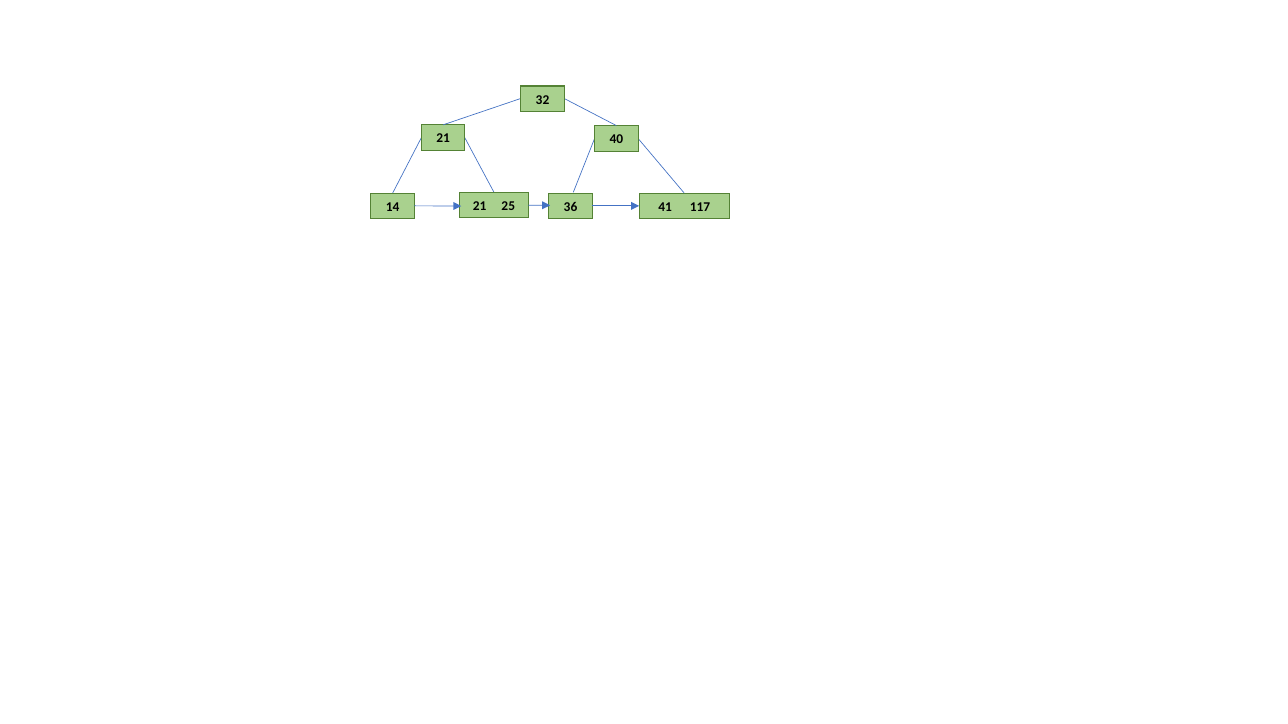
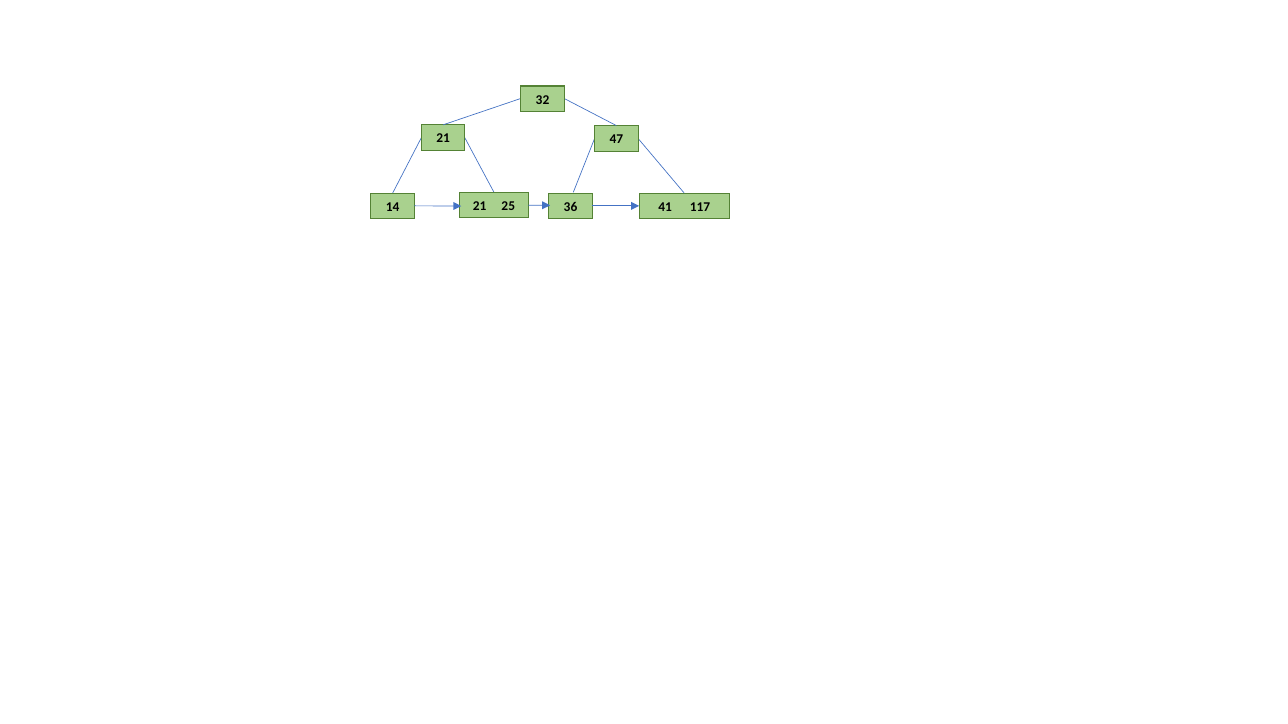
40: 40 -> 47
